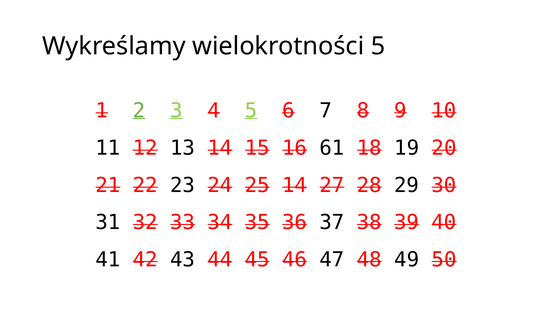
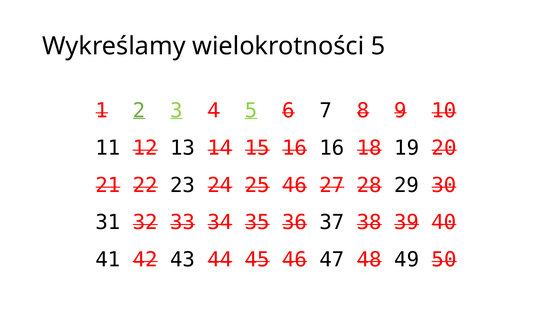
16 61: 61 -> 16
25 14: 14 -> 46
